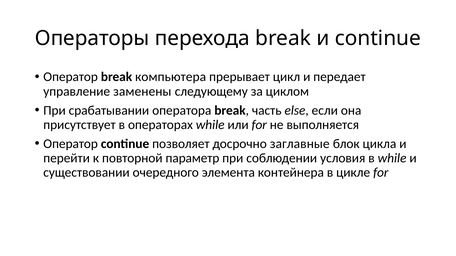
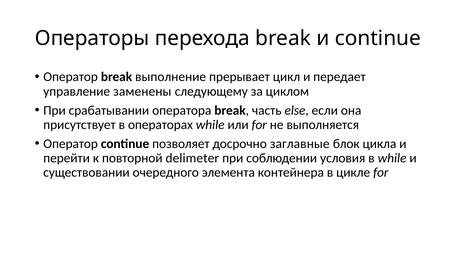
компьютера: компьютера -> выполнение
параметр: параметр -> delimeter
